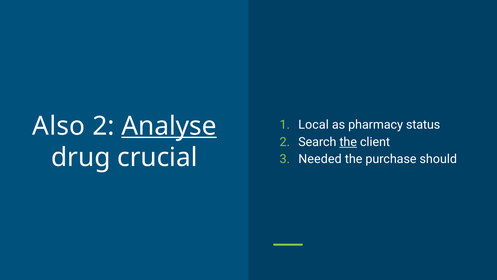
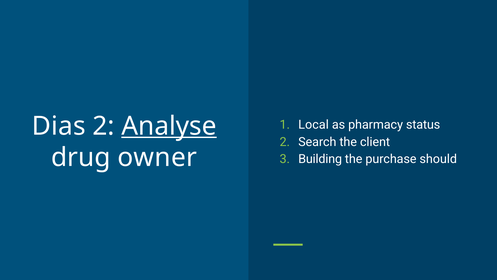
Also: Also -> Dias
the at (348, 142) underline: present -> none
crucial: crucial -> owner
Needed: Needed -> Building
